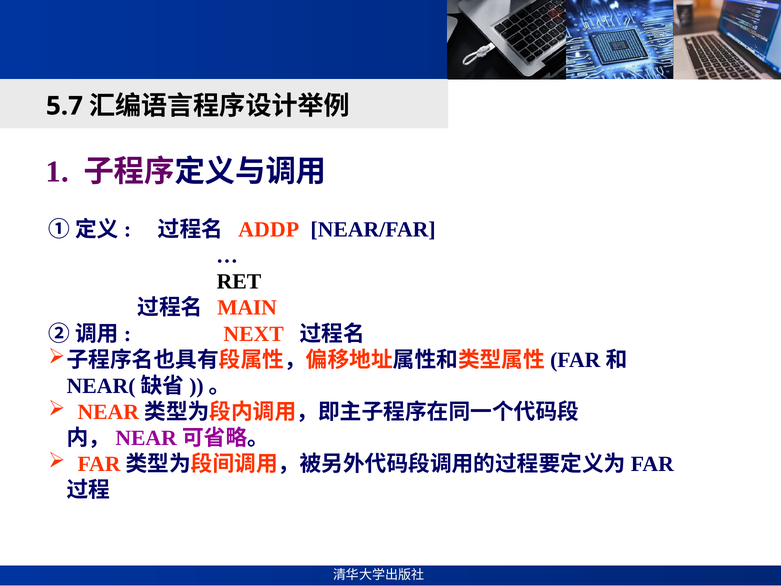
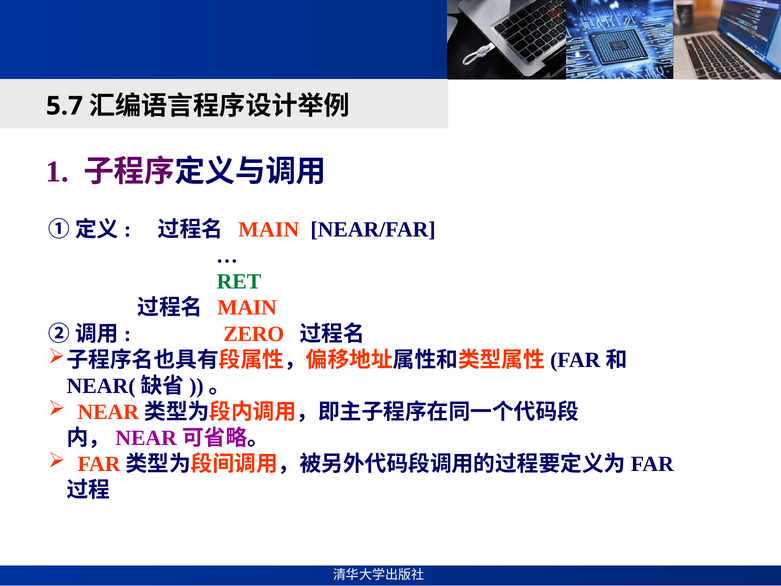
ADDP at (269, 230): ADDP -> MAIN
RET colour: black -> green
NEXT: NEXT -> ZERO
